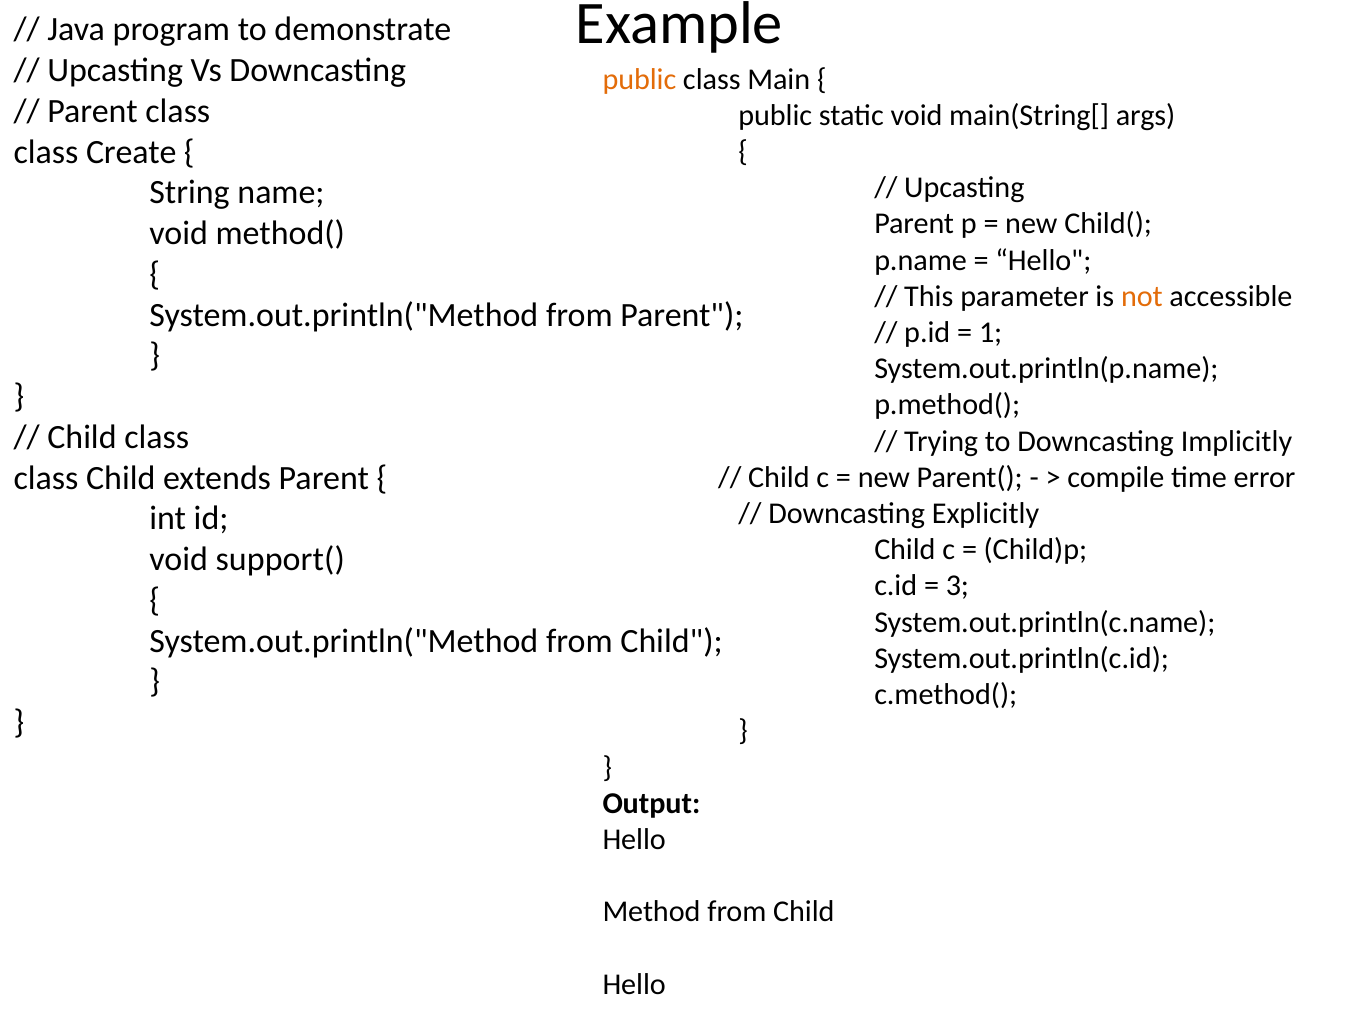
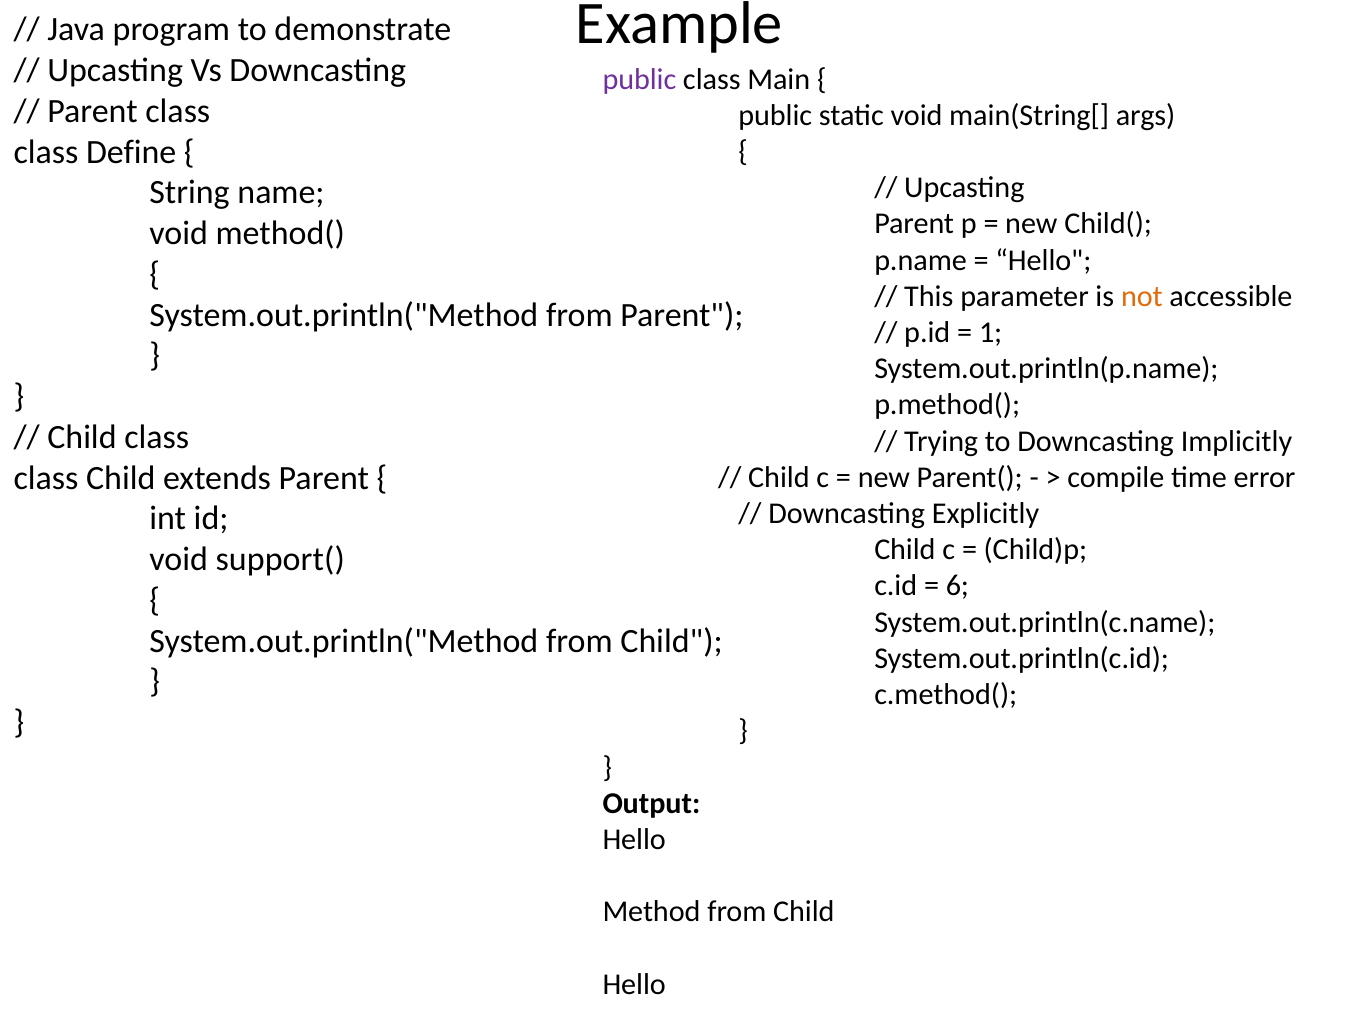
public at (639, 79) colour: orange -> purple
Create: Create -> Define
3: 3 -> 6
